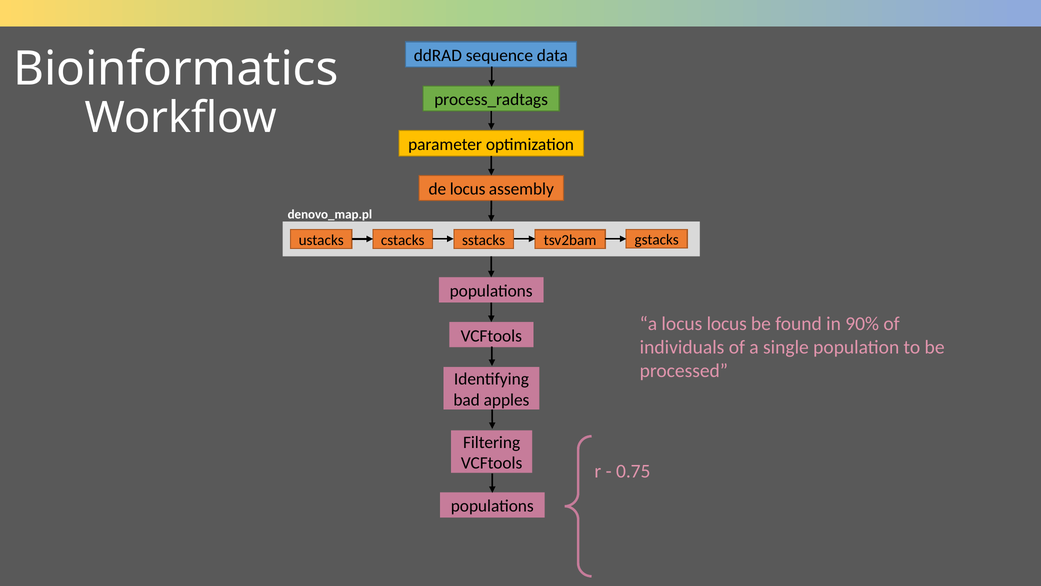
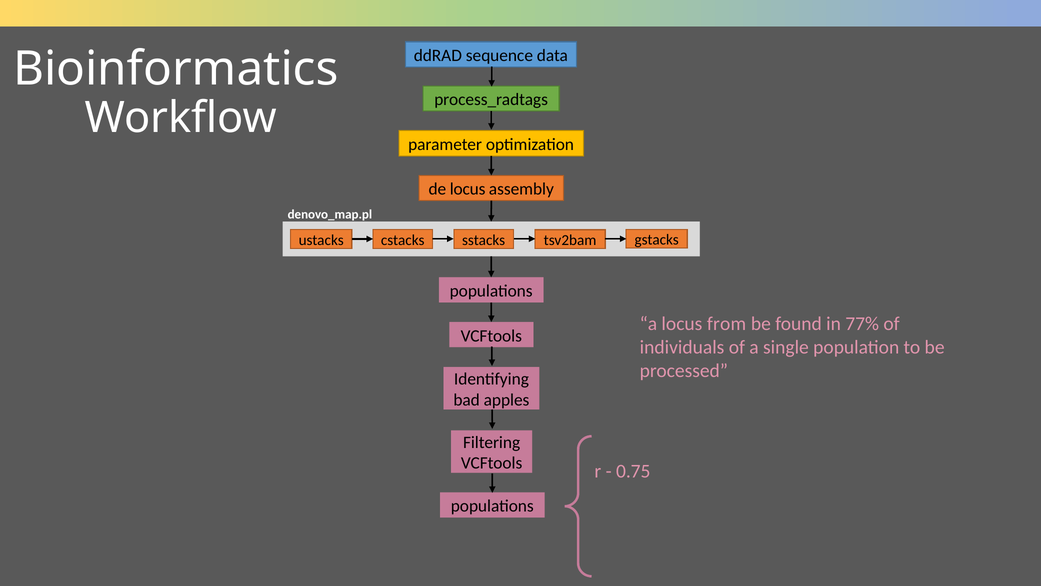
locus locus: locus -> from
90%: 90% -> 77%
